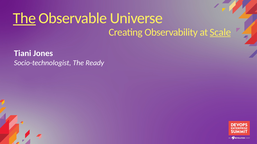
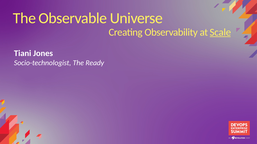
The at (24, 18) underline: present -> none
